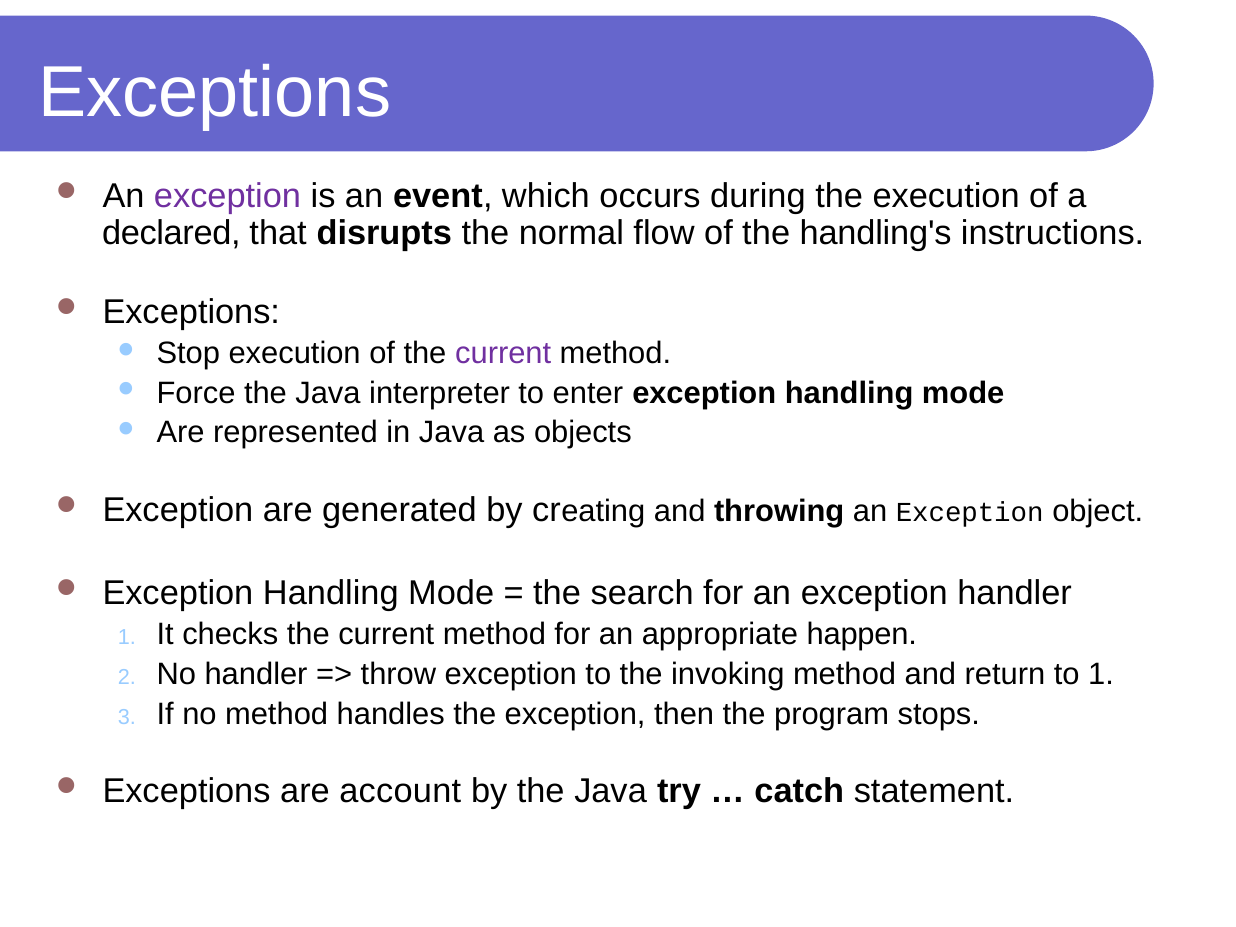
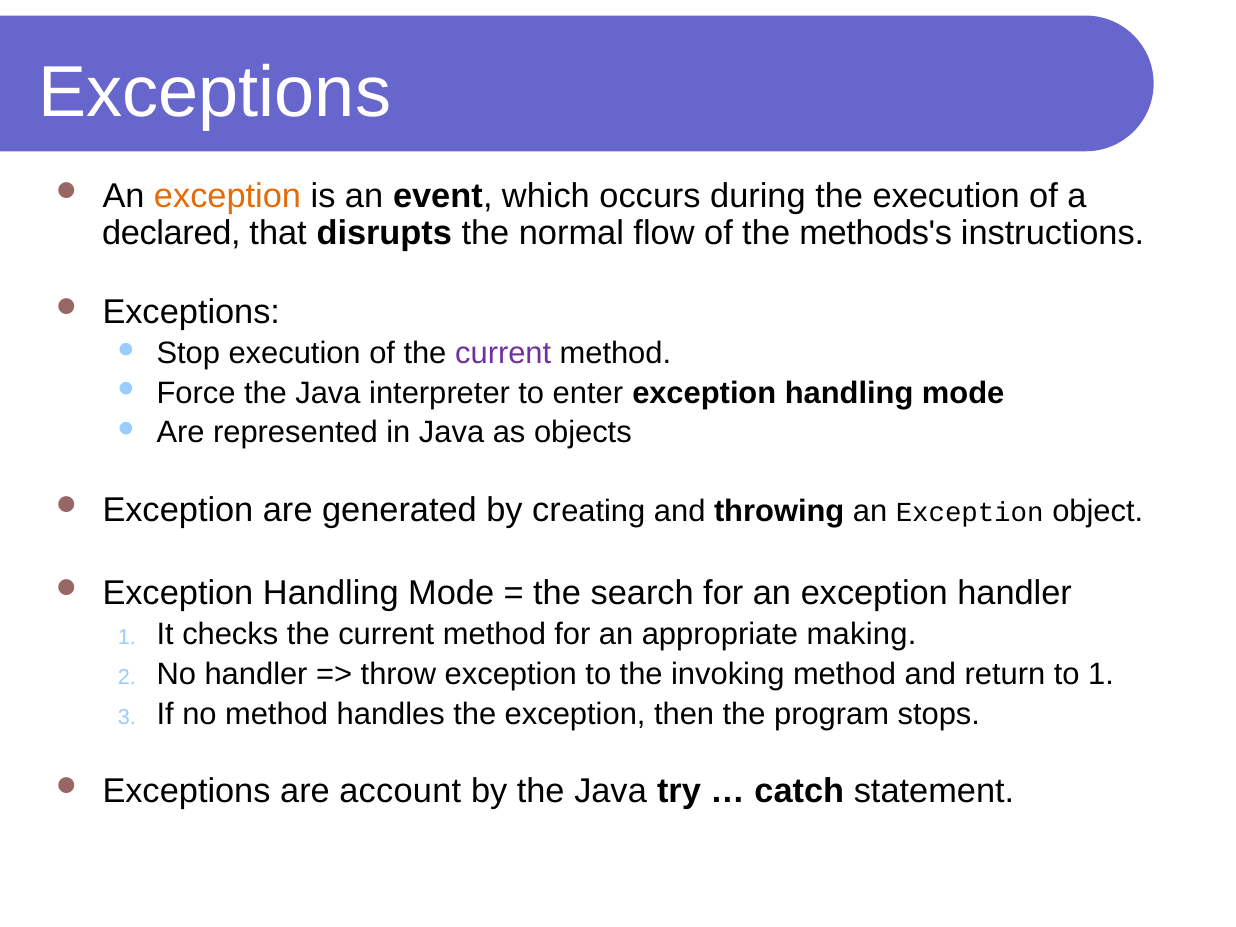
exception at (228, 196) colour: purple -> orange
handling's: handling's -> methods's
happen: happen -> making
